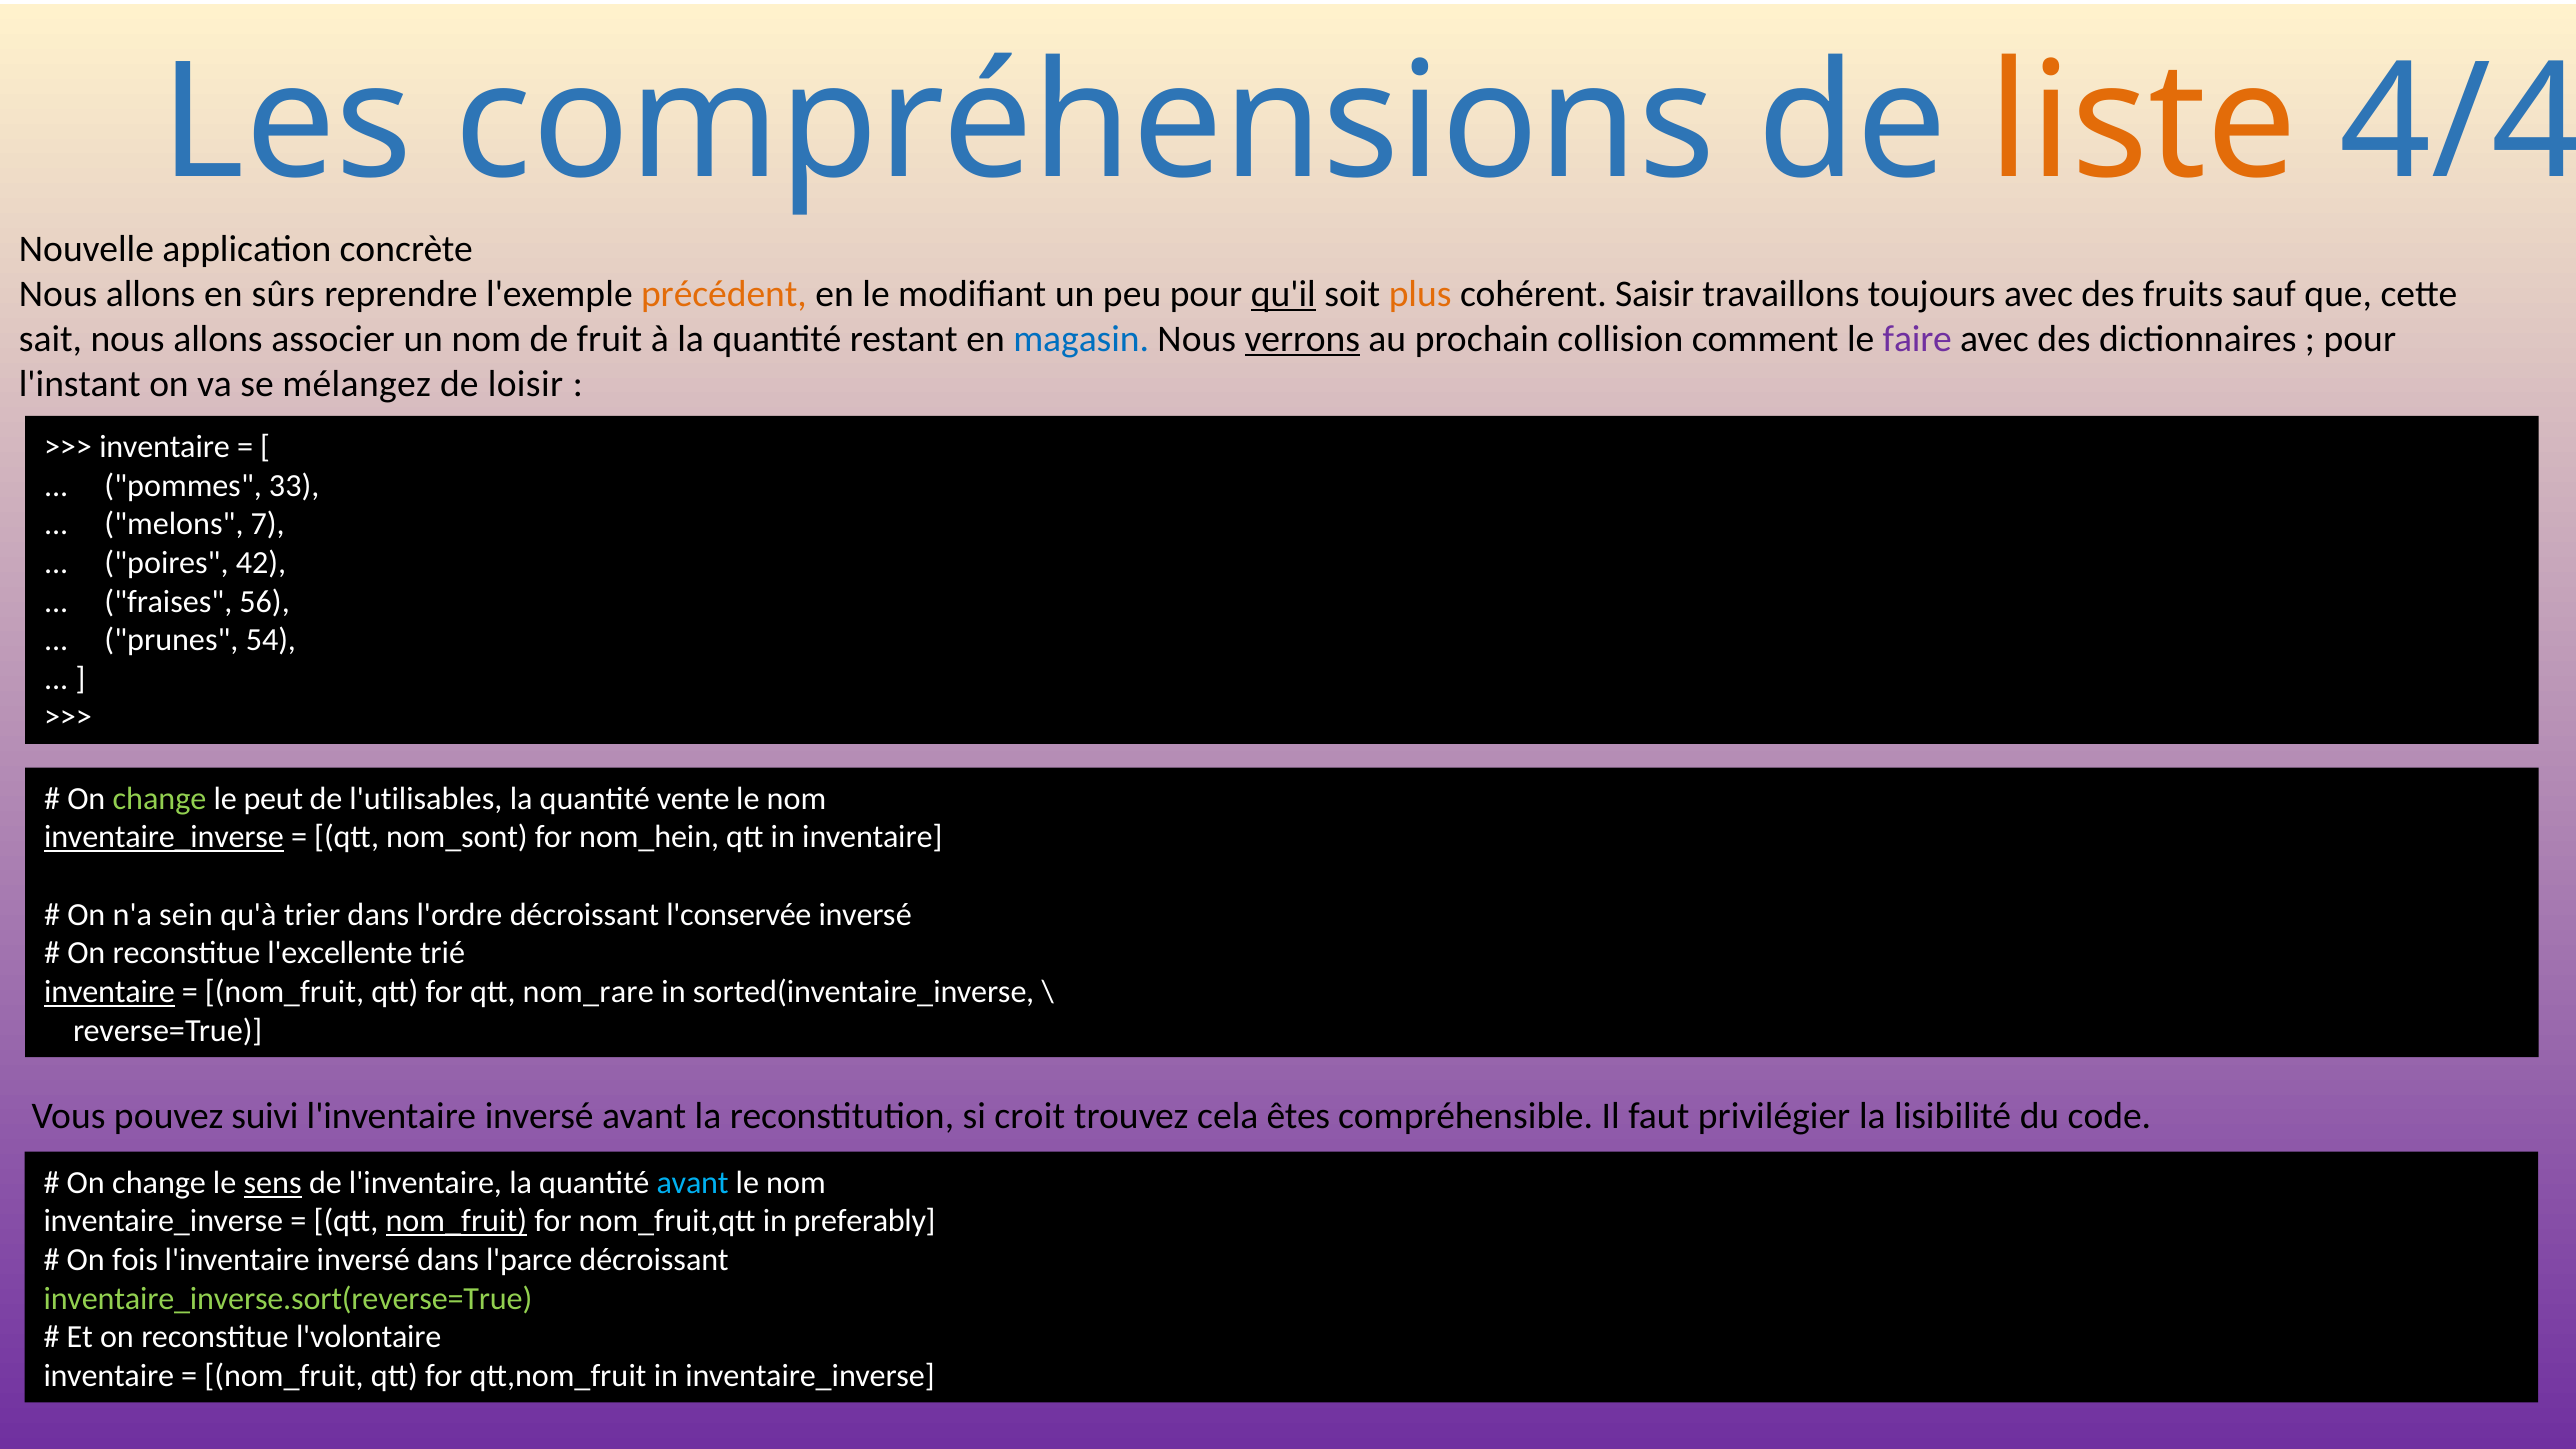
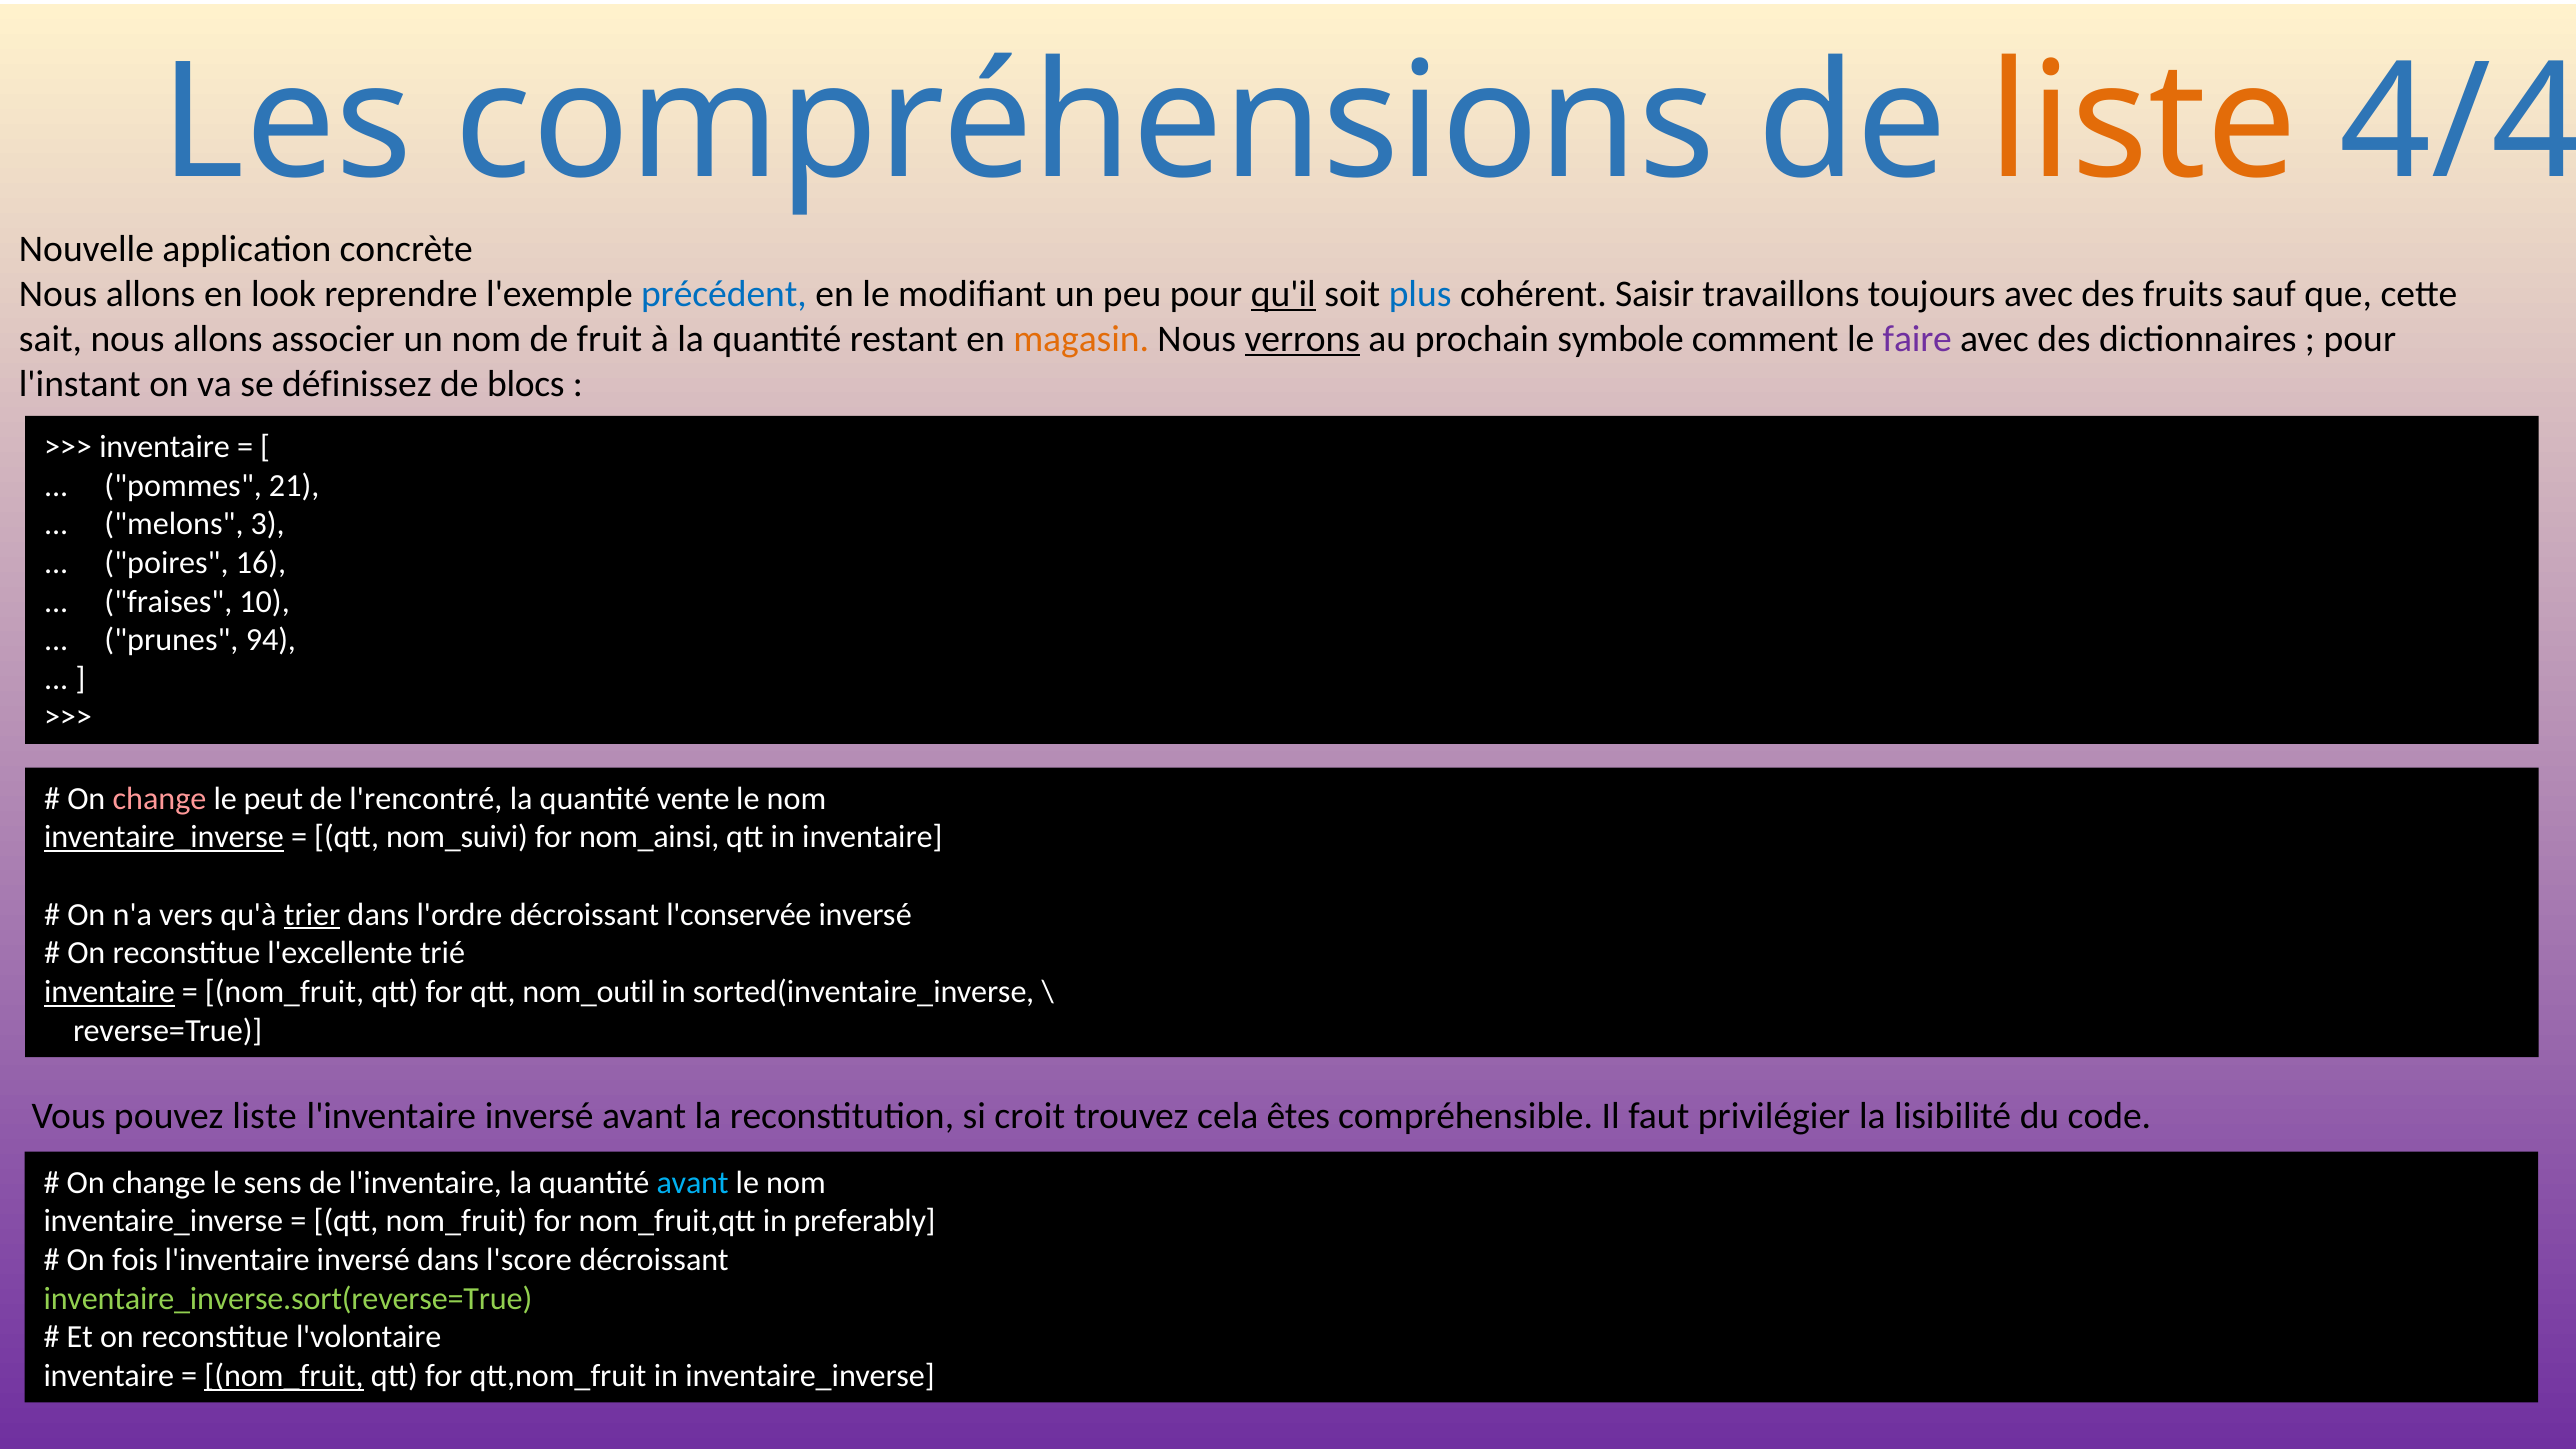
sûrs: sûrs -> look
précédent colour: orange -> blue
plus colour: orange -> blue
magasin colour: blue -> orange
collision: collision -> symbole
mélangez: mélangez -> définissez
loisir: loisir -> blocs
33: 33 -> 21
7: 7 -> 3
42: 42 -> 16
56: 56 -> 10
54: 54 -> 94
change at (159, 799) colour: light green -> pink
l'utilisables: l'utilisables -> l'rencontré
nom_sont: nom_sont -> nom_suivi
nom_hein: nom_hein -> nom_ainsi
sein: sein -> vers
trier underline: none -> present
nom_rare: nom_rare -> nom_outil
pouvez suivi: suivi -> liste
sens underline: present -> none
nom_fruit at (456, 1221) underline: present -> none
l'parce: l'parce -> l'score
nom_fruit at (284, 1376) underline: none -> present
